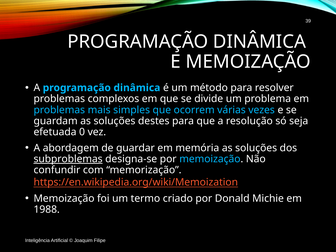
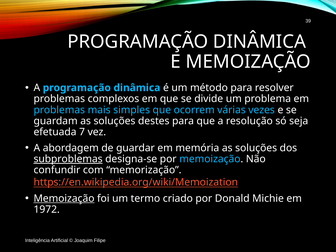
0: 0 -> 7
Memoização at (64, 198) underline: none -> present
1988: 1988 -> 1972
